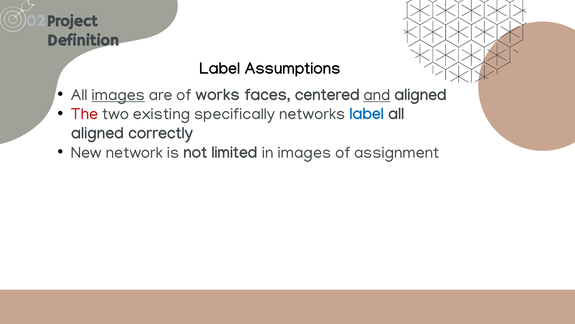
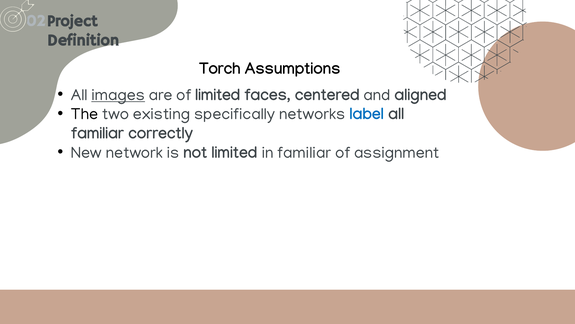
Label at (220, 68): Label -> Torch
of works: works -> limited
and underline: present -> none
The colour: red -> black
aligned at (97, 133): aligned -> familiar
in images: images -> familiar
